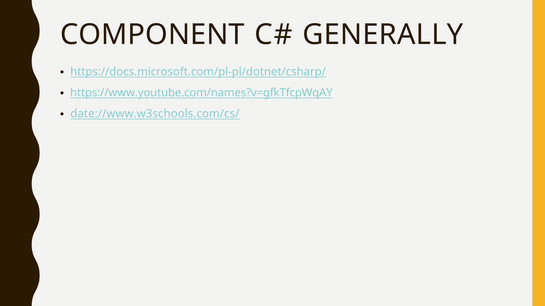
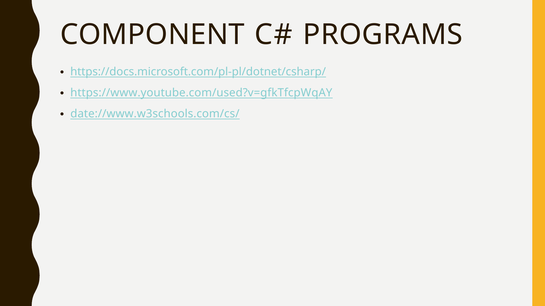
GENERALLY: GENERALLY -> PROGRAMS
https://www.youtube.com/names?v=gfkTfcpWqAY: https://www.youtube.com/names?v=gfkTfcpWqAY -> https://www.youtube.com/used?v=gfkTfcpWqAY
